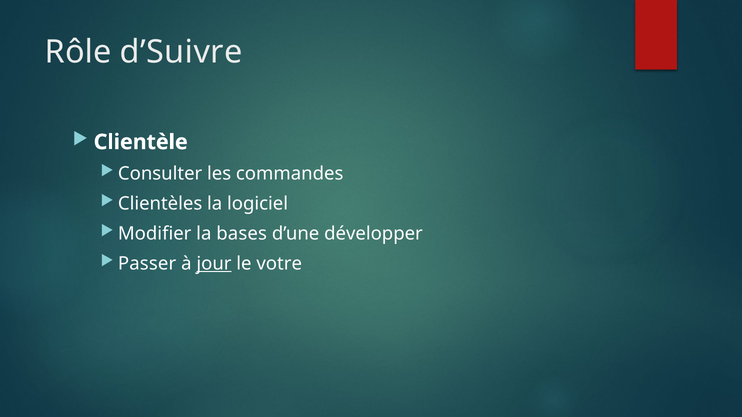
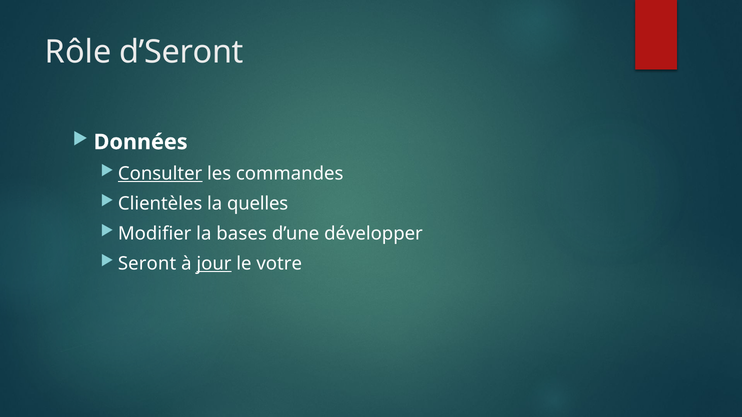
d’Suivre: d’Suivre -> d’Seront
Clientèle: Clientèle -> Données
Consulter underline: none -> present
logiciel: logiciel -> quelles
Passer: Passer -> Seront
